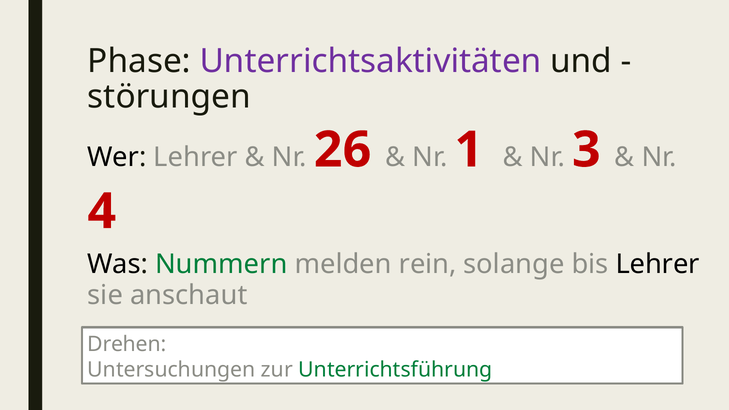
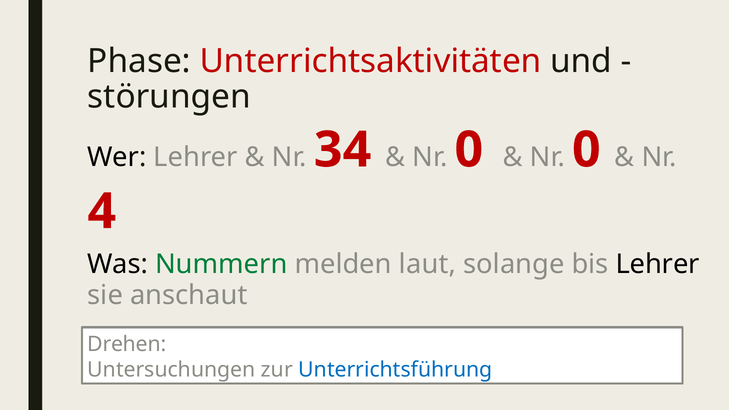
Unterrichtsaktivitäten colour: purple -> red
26: 26 -> 34
1 at (469, 150): 1 -> 0
3 at (586, 150): 3 -> 0
rein: rein -> laut
Unterrichtsführung colour: green -> blue
